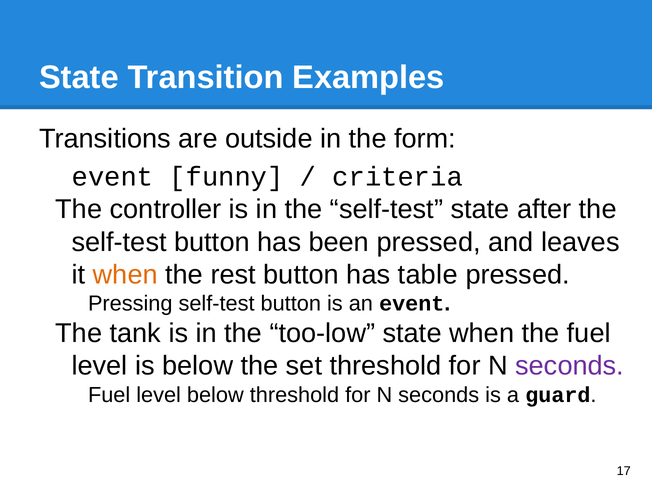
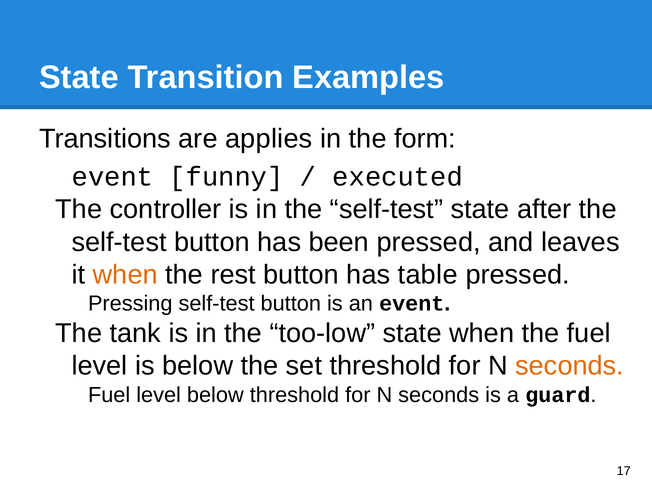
outside: outside -> applies
criteria: criteria -> executed
seconds at (570, 366) colour: purple -> orange
